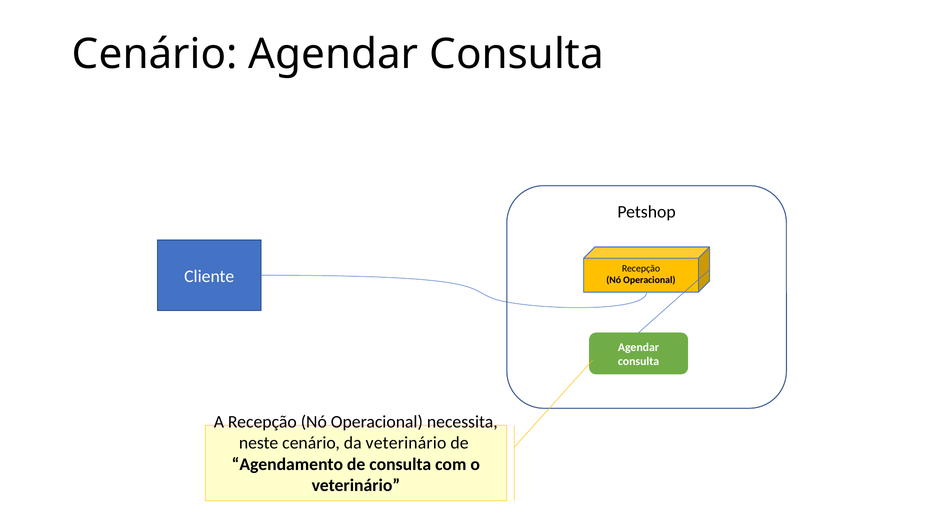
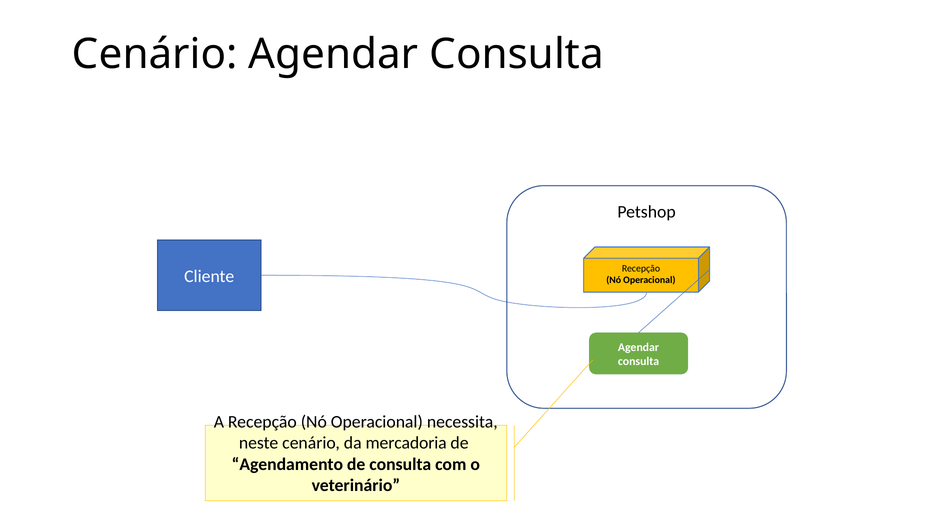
da veterinário: veterinário -> mercadoria
